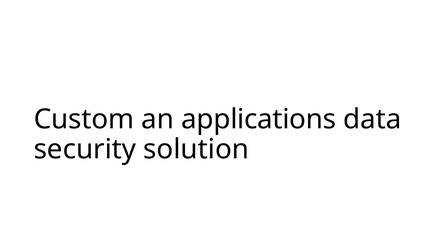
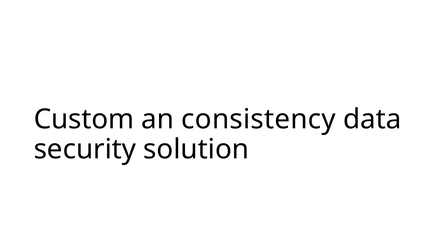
applications: applications -> consistency
